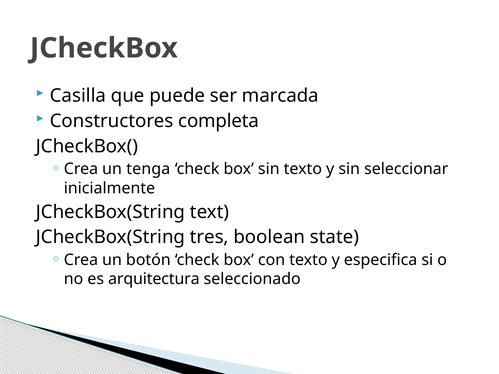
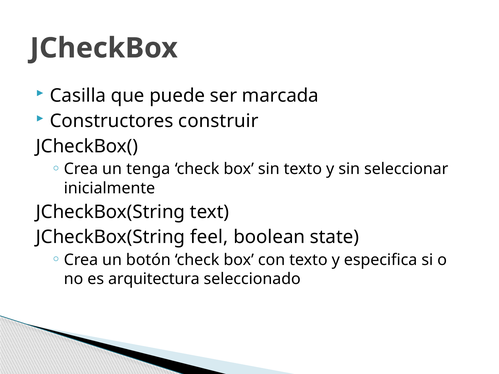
completa: completa -> construir
tres: tres -> feel
